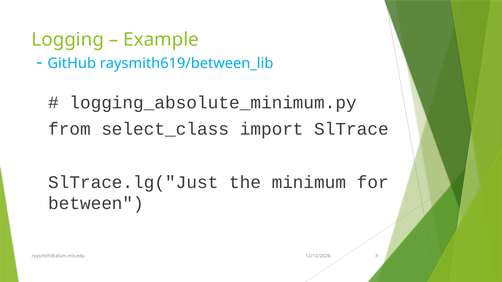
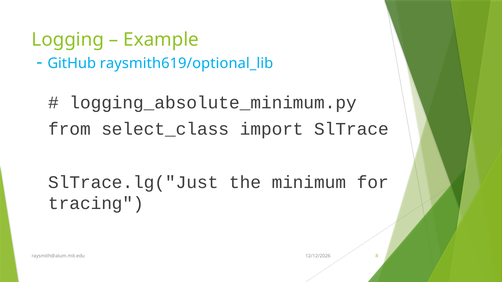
raysmith619/between_lib: raysmith619/between_lib -> raysmith619/optional_lib
between: between -> tracing
